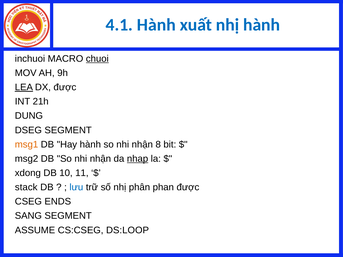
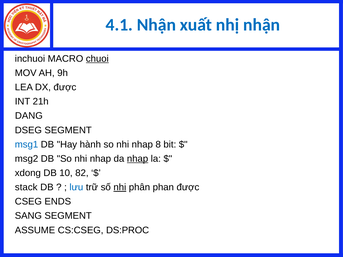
4.1 Hành: Hành -> Nhận
nhị hành: hành -> nhận
LEA underline: present -> none
DUNG: DUNG -> DANG
msg1 colour: orange -> blue
nhận at (142, 145): nhận -> nhap
DB So nhi nhận: nhận -> nhap
11: 11 -> 82
nhị at (120, 187) underline: none -> present
DS:LOOP: DS:LOOP -> DS:PROC
